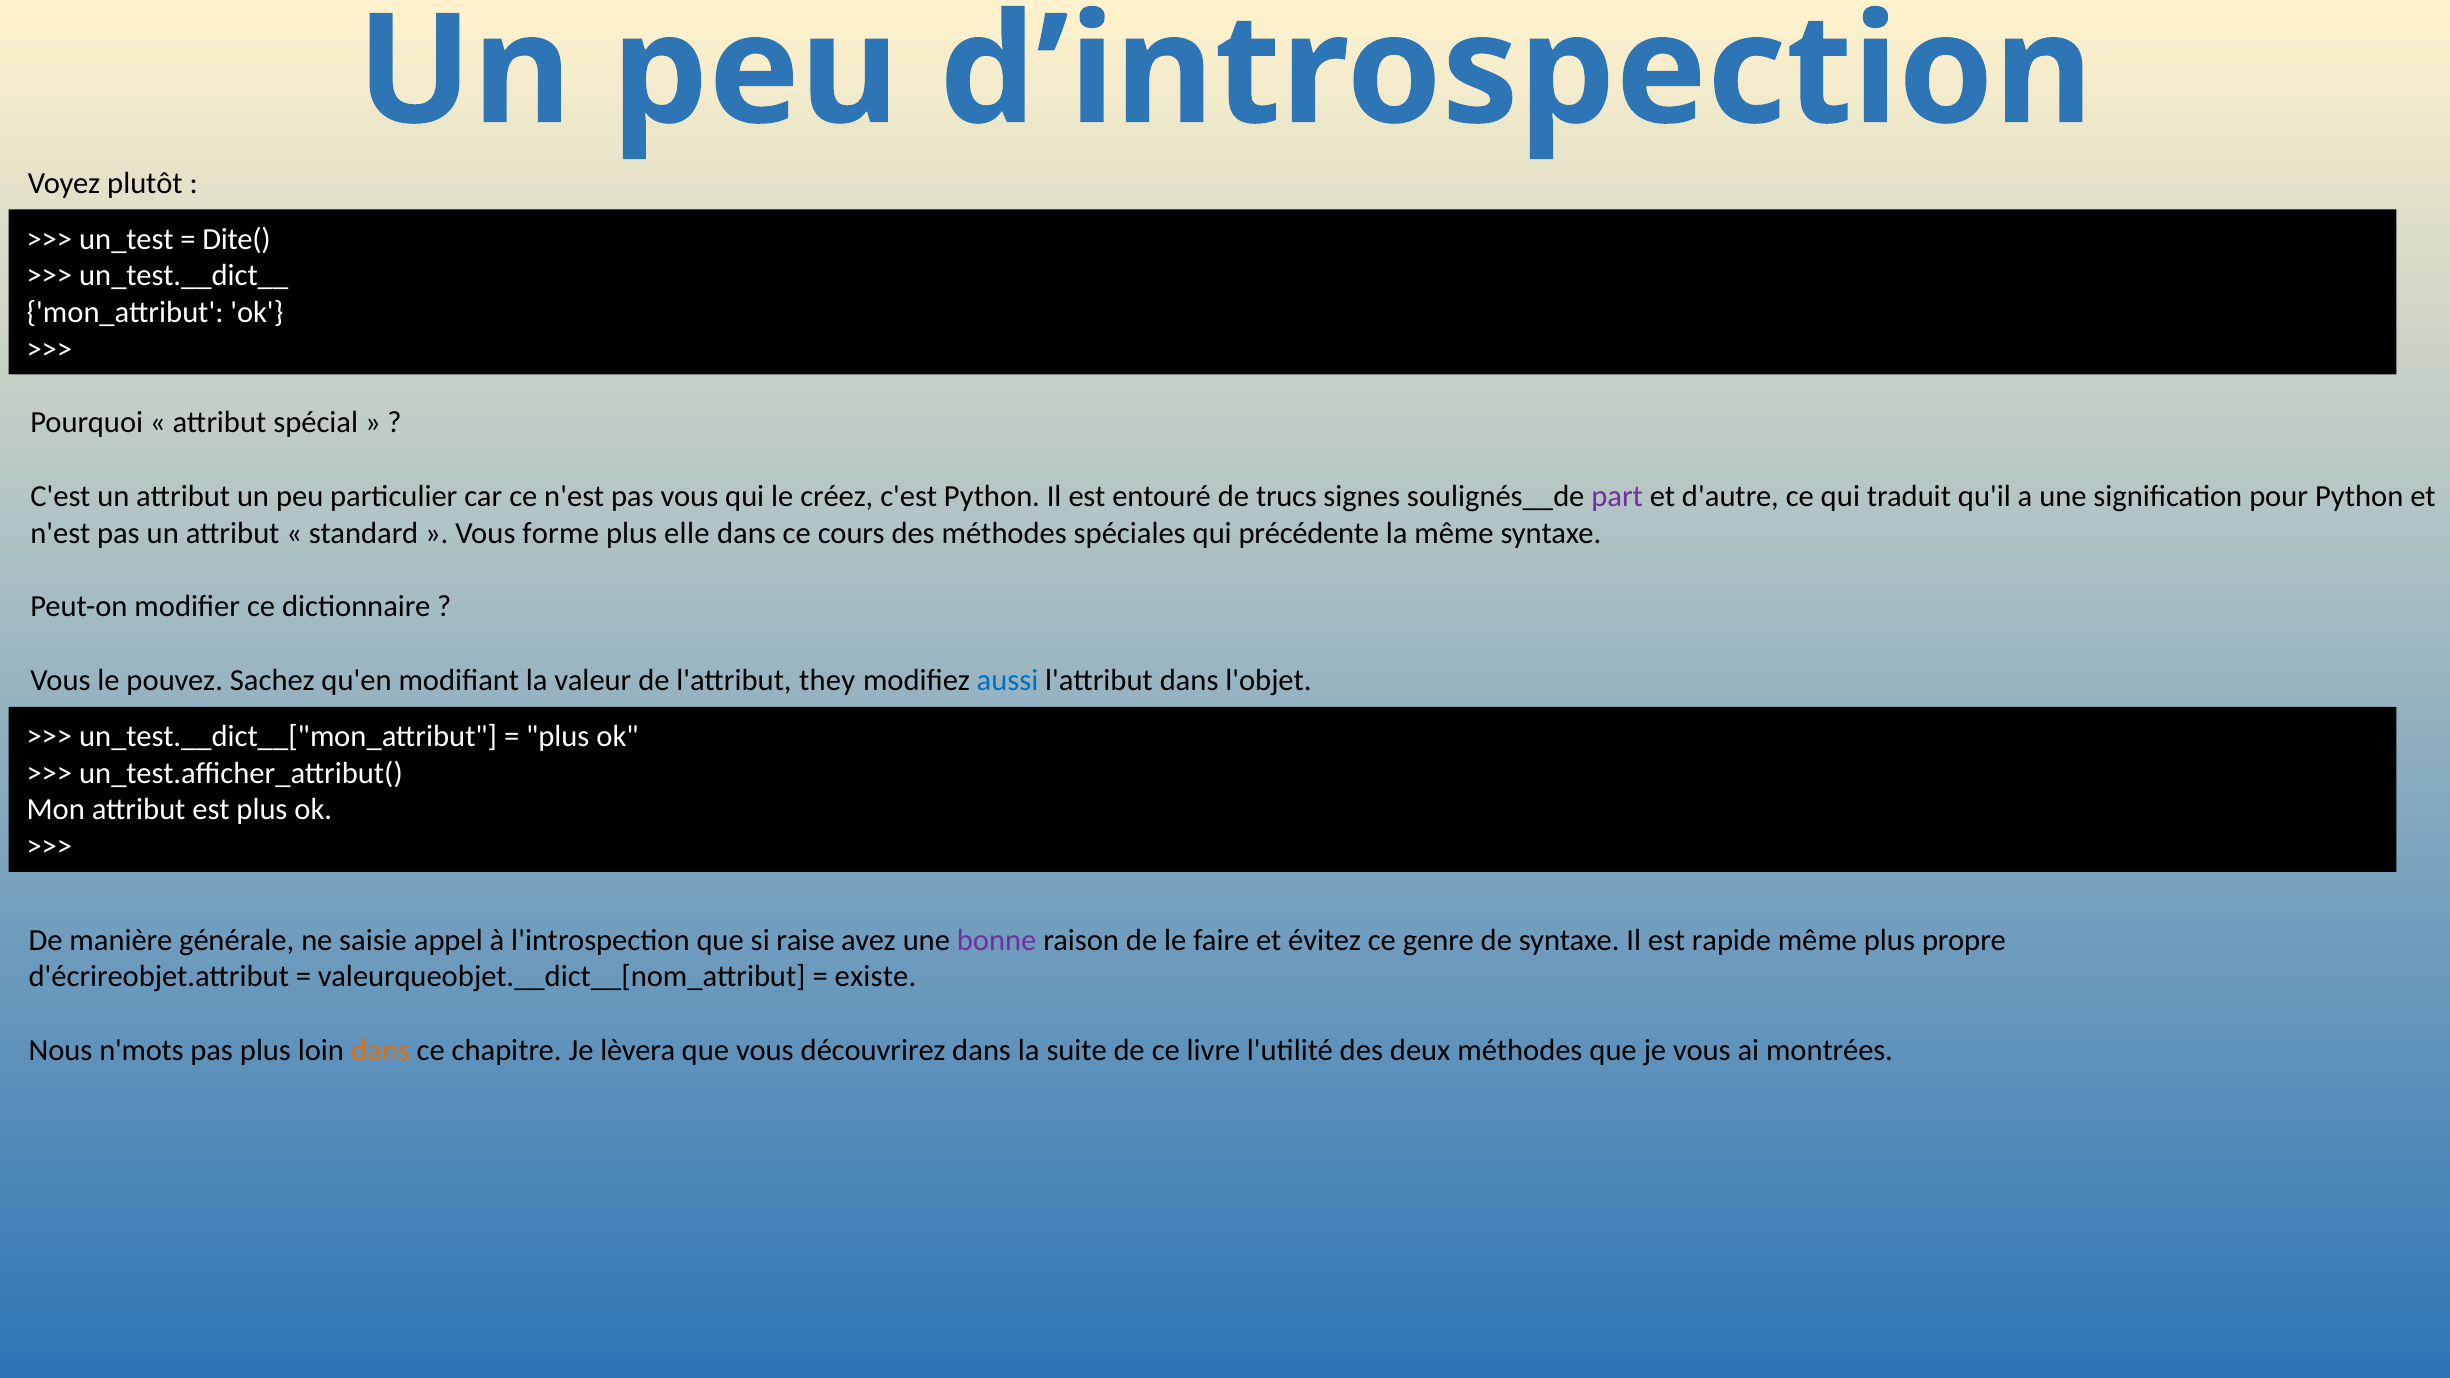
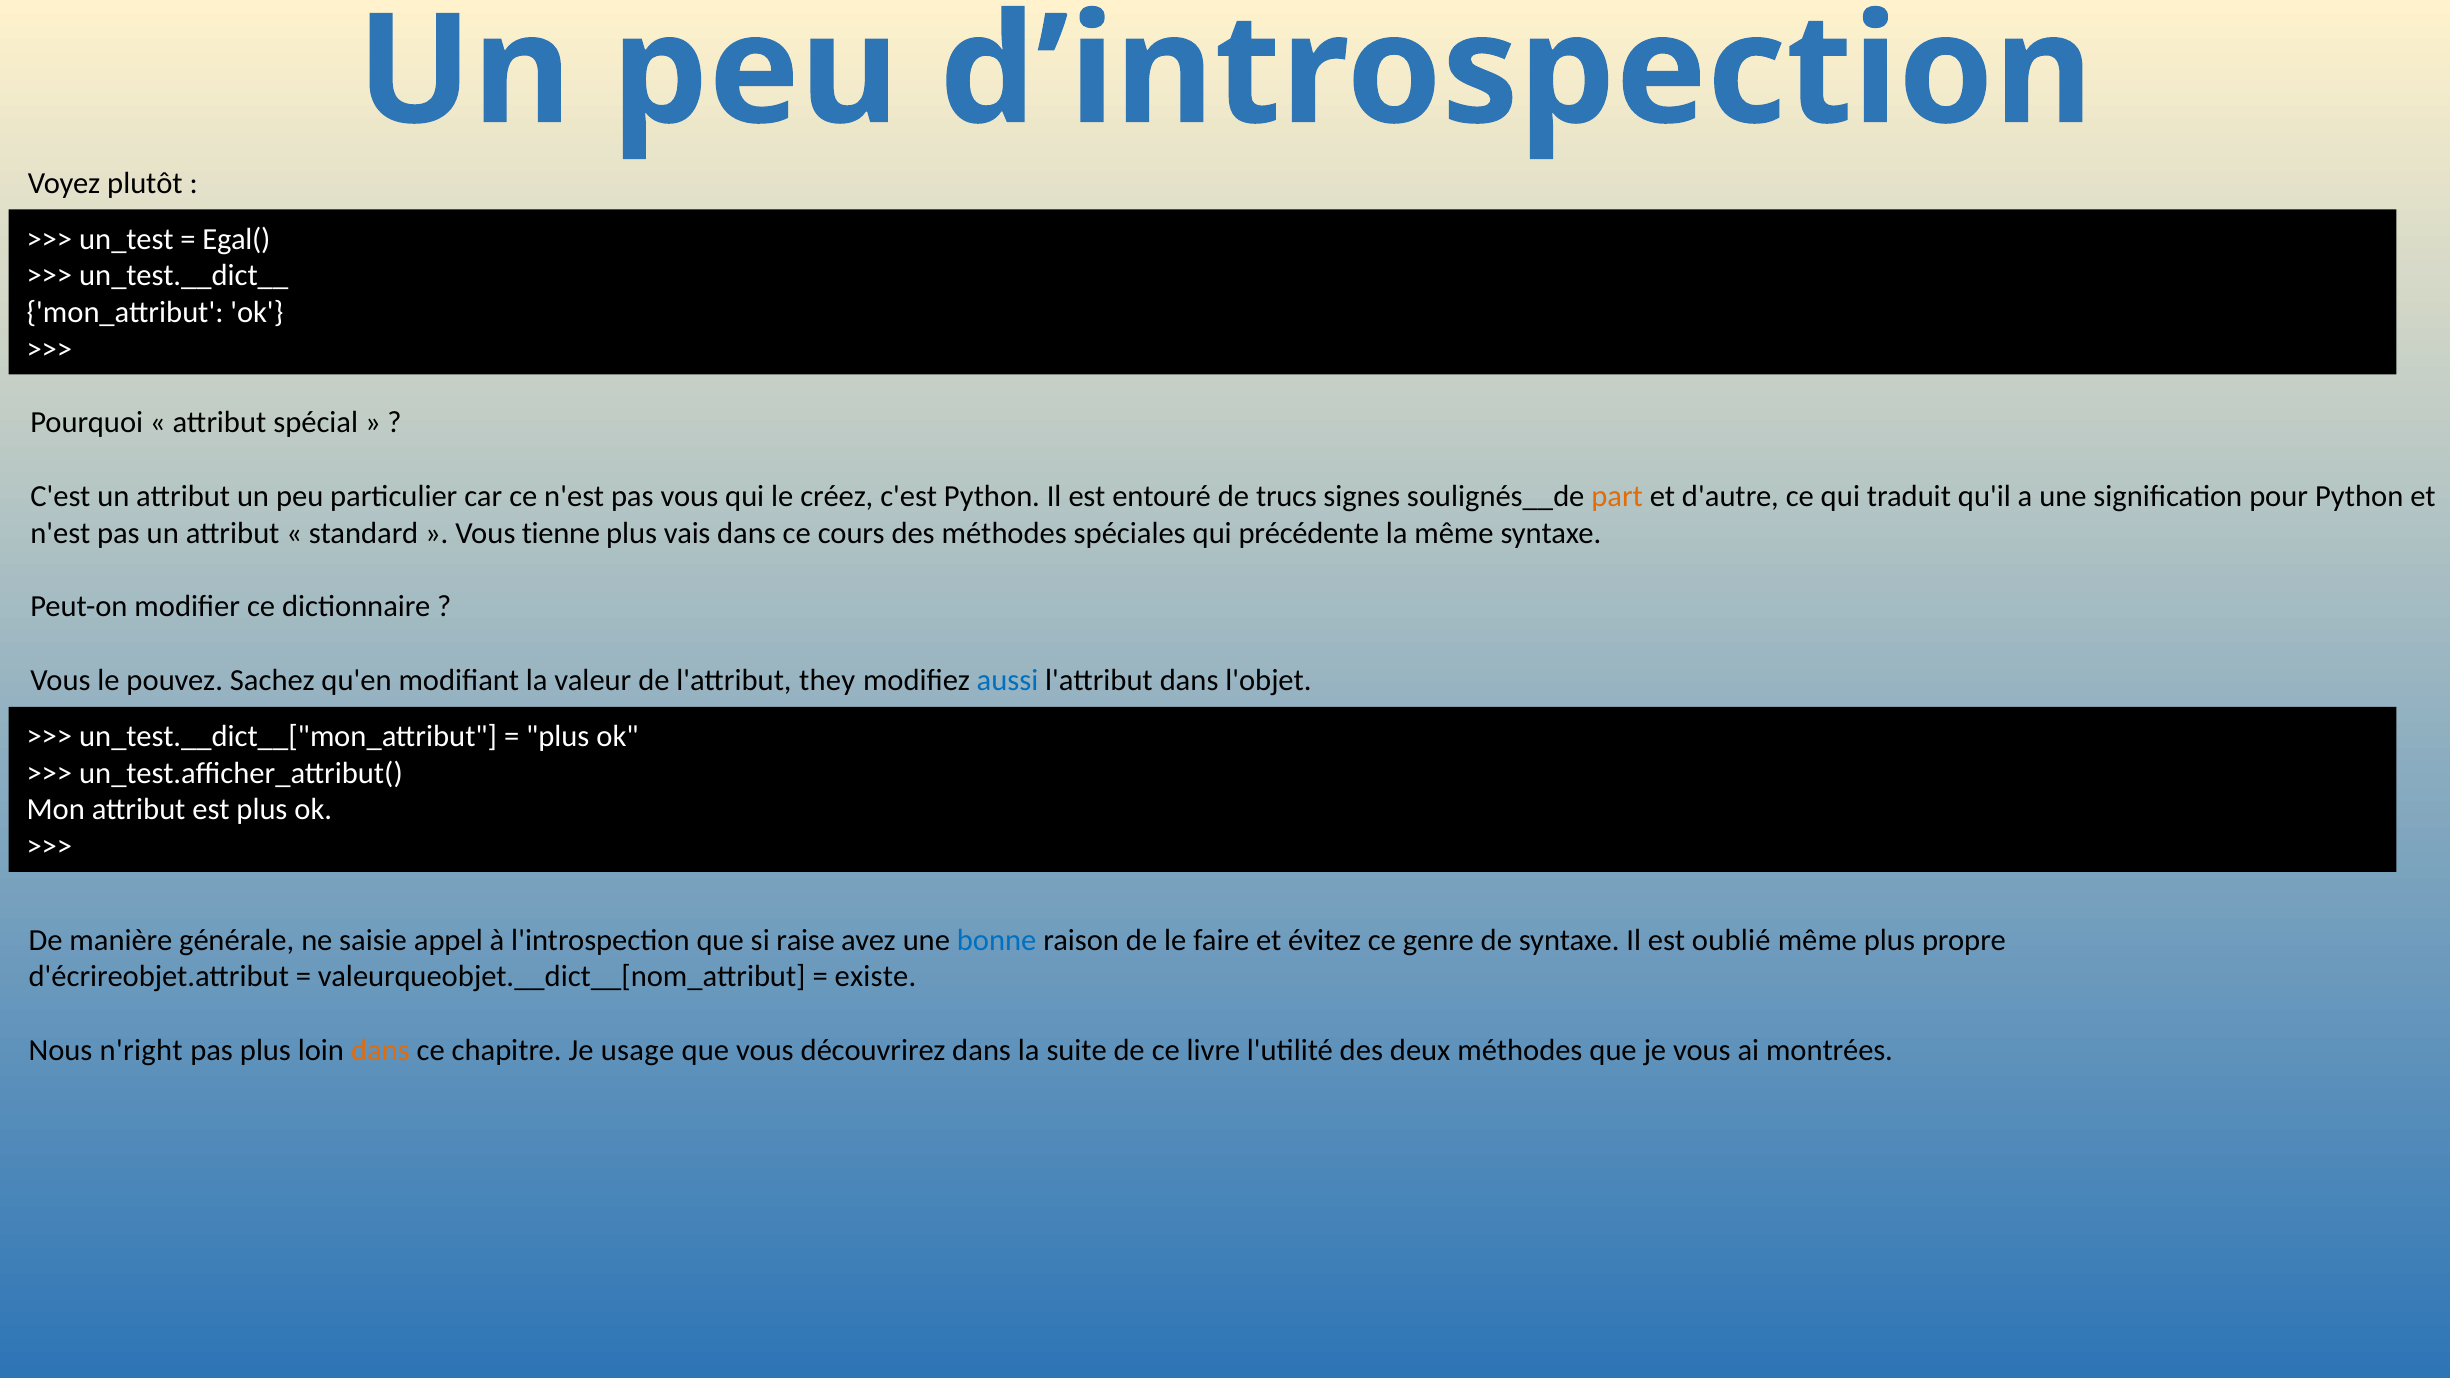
Dite(: Dite( -> Egal(
part colour: purple -> orange
forme: forme -> tienne
elle: elle -> vais
bonne colour: purple -> blue
rapide: rapide -> oublié
n'mots: n'mots -> n'right
lèvera: lèvera -> usage
